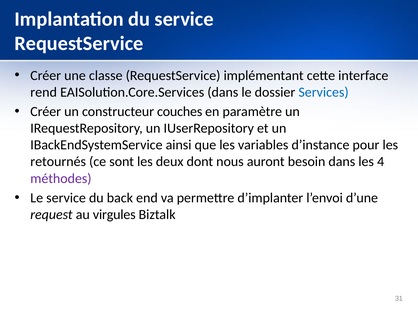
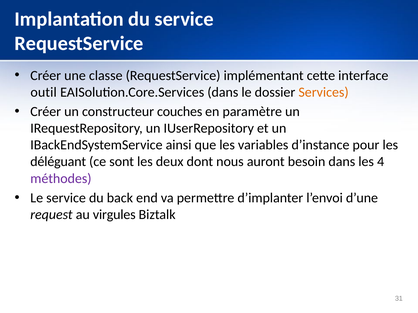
rend: rend -> outil
Services colour: blue -> orange
retournés: retournés -> déléguant
